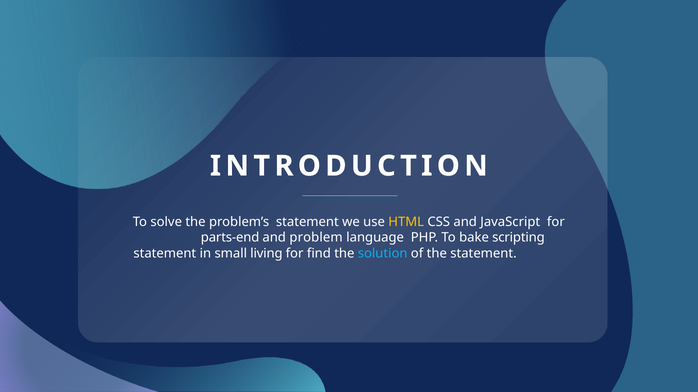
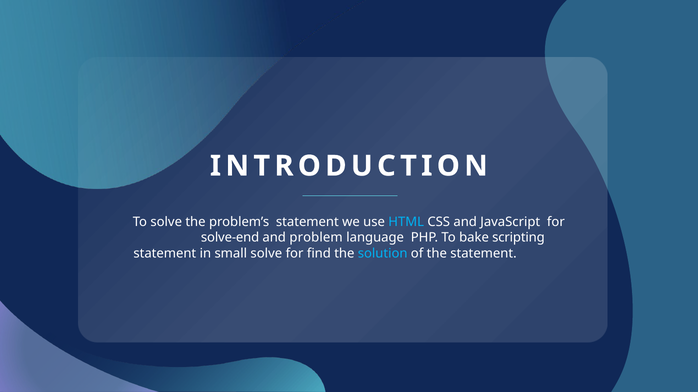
HTML colour: yellow -> light blue
parts-end: parts-end -> solve-end
small living: living -> solve
